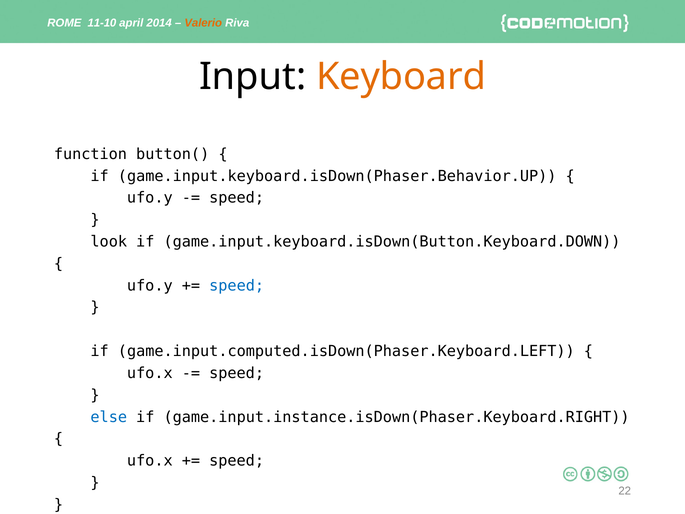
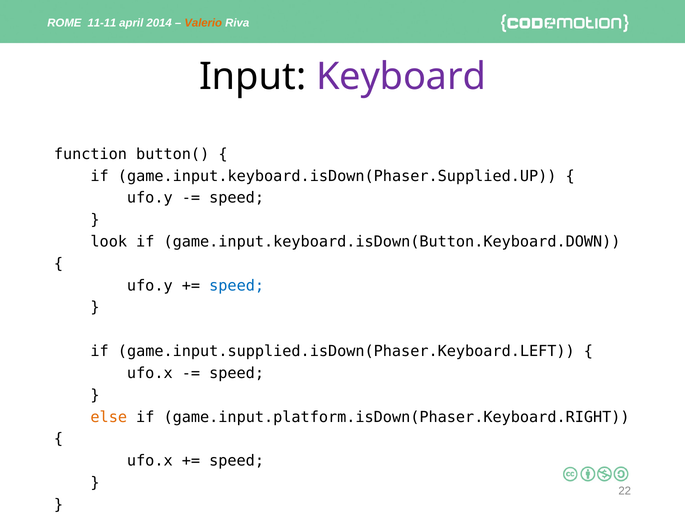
11-10: 11-10 -> 11-11
Keyboard colour: orange -> purple
game.input.keyboard.isDown(Phaser.Behavior.UP: game.input.keyboard.isDown(Phaser.Behavior.UP -> game.input.keyboard.isDown(Phaser.Supplied.UP
game.input.computed.isDown(Phaser.Keyboard.LEFT: game.input.computed.isDown(Phaser.Keyboard.LEFT -> game.input.supplied.isDown(Phaser.Keyboard.LEFT
else colour: blue -> orange
game.input.instance.isDown(Phaser.Keyboard.RIGHT: game.input.instance.isDown(Phaser.Keyboard.RIGHT -> game.input.platform.isDown(Phaser.Keyboard.RIGHT
